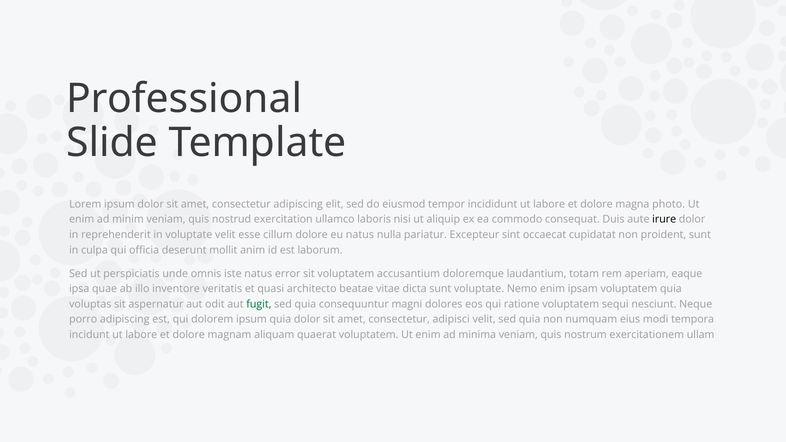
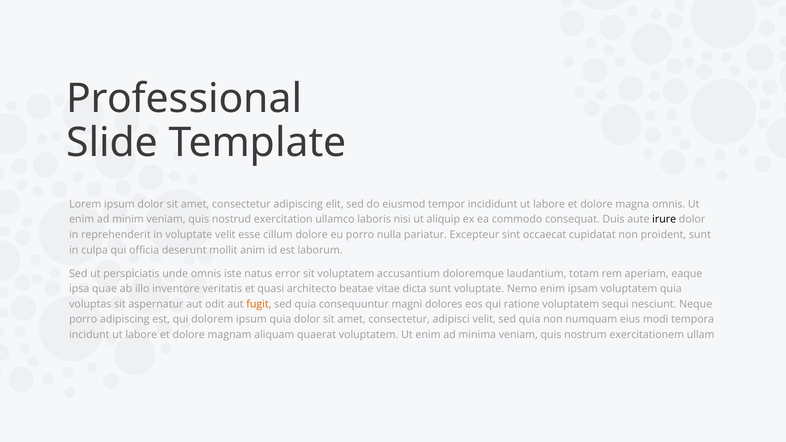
magna photo: photo -> omnis
eu natus: natus -> porro
fugit colour: green -> orange
